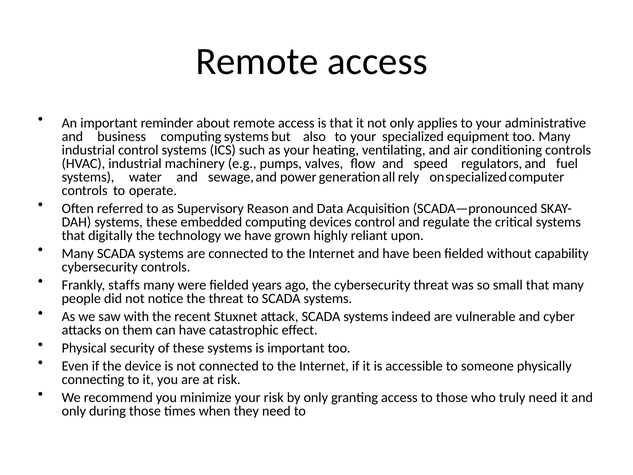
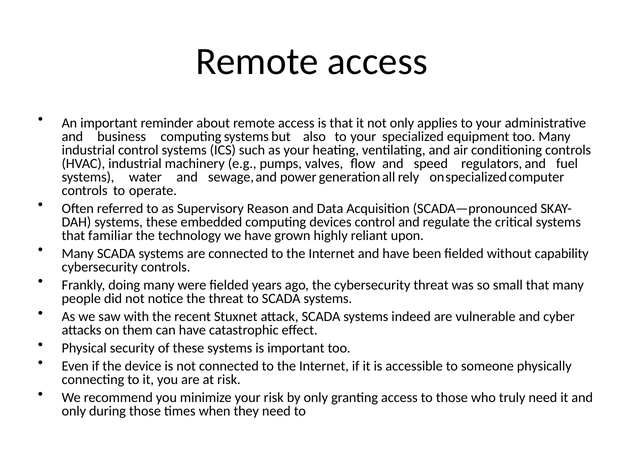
digitally: digitally -> familiar
staffs: staffs -> doing
